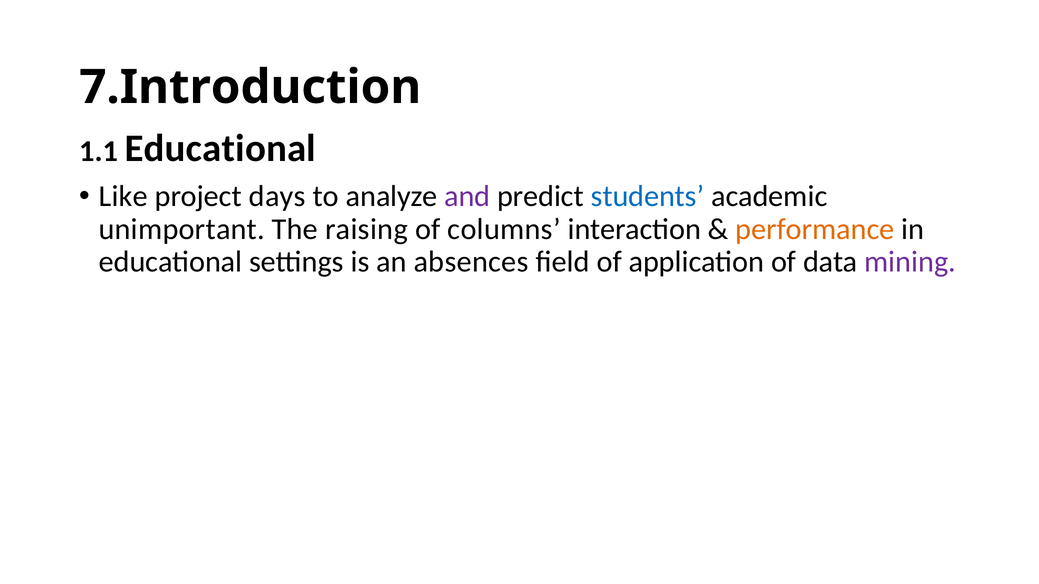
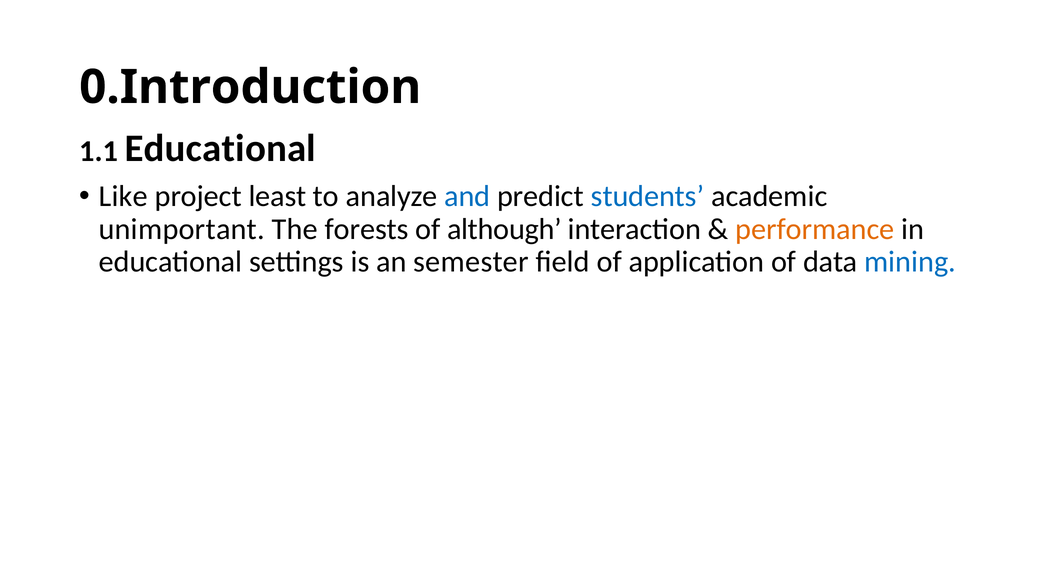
7.Introduction: 7.Introduction -> 0.Introduction
days: days -> least
and colour: purple -> blue
raising: raising -> forests
columns: columns -> although
absences: absences -> semester
mining colour: purple -> blue
